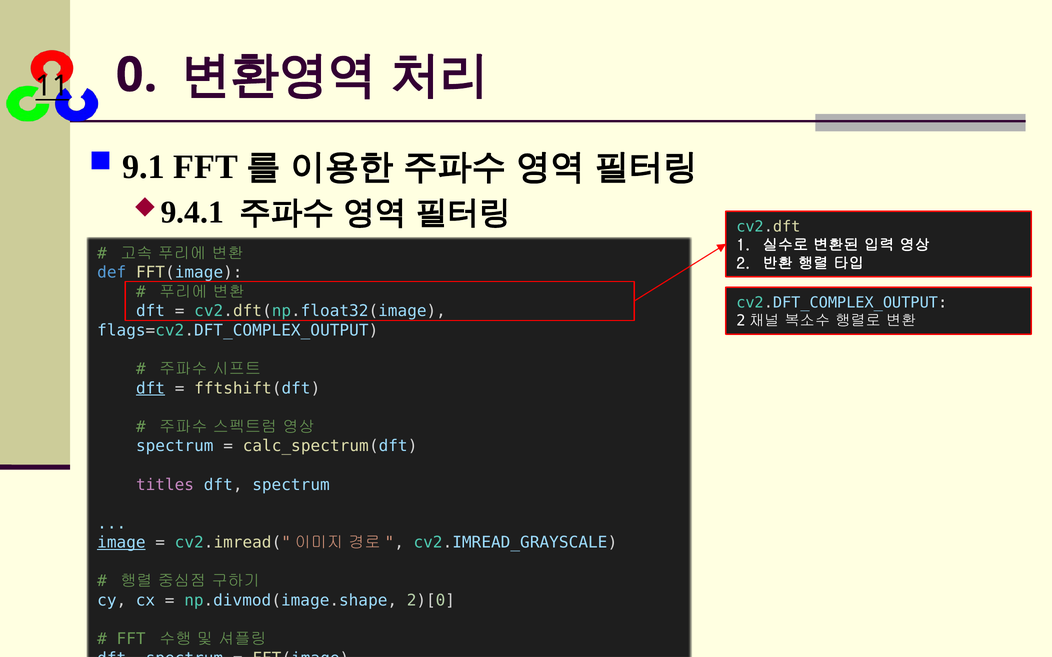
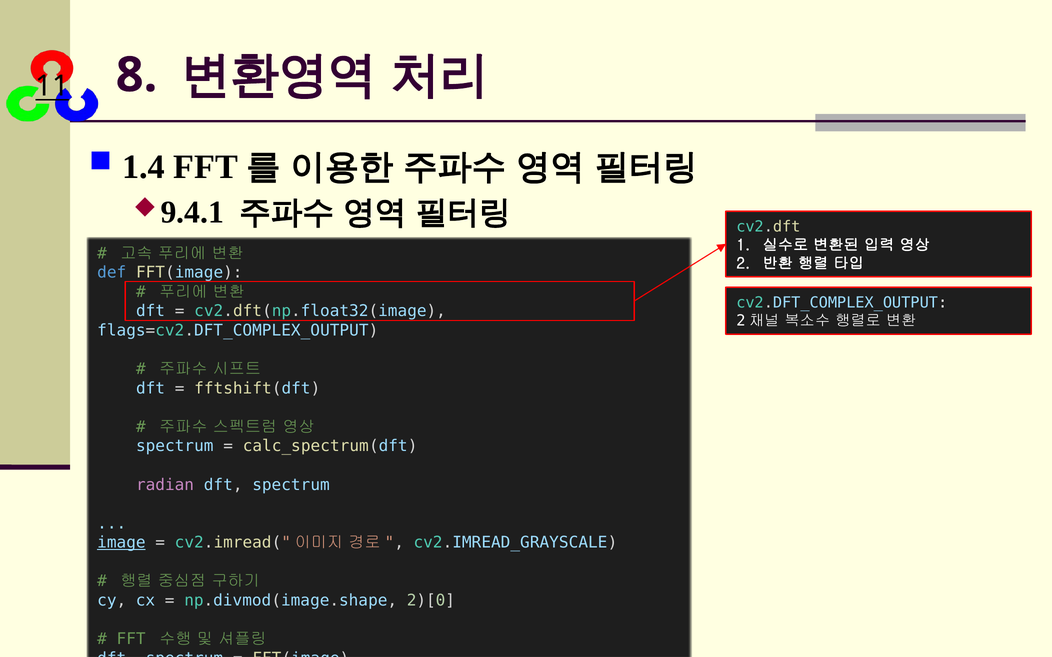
0: 0 -> 8
9.1: 9.1 -> 1.4
dft at (151, 389) underline: present -> none
titles: titles -> radian
